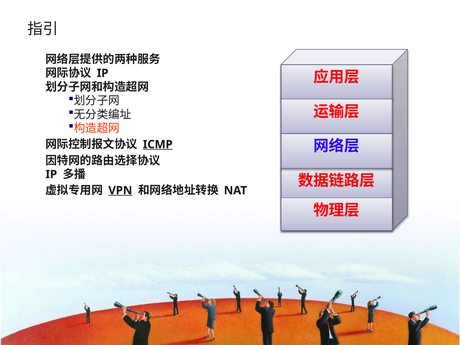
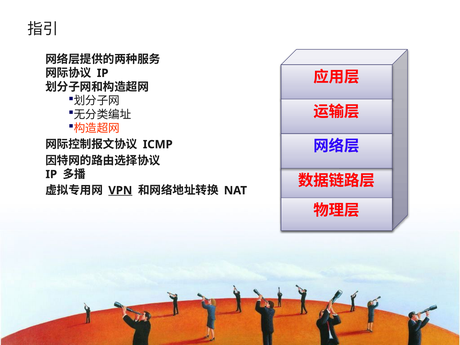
ICMP underline: present -> none
